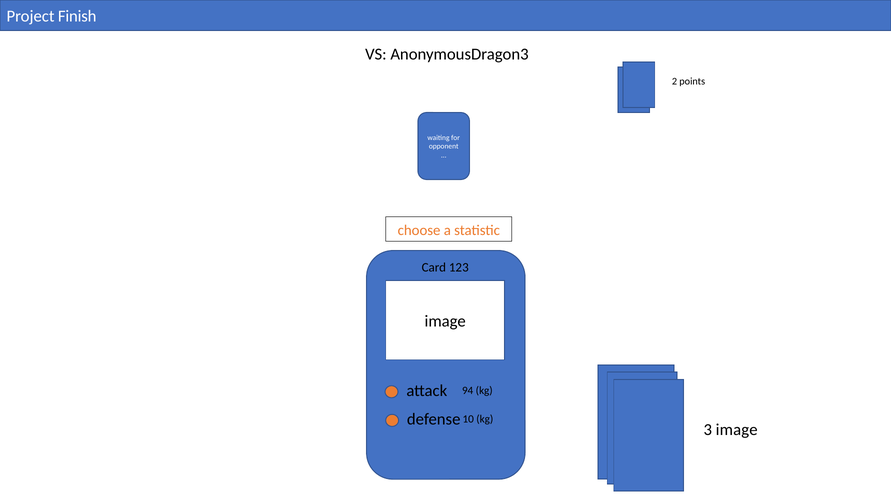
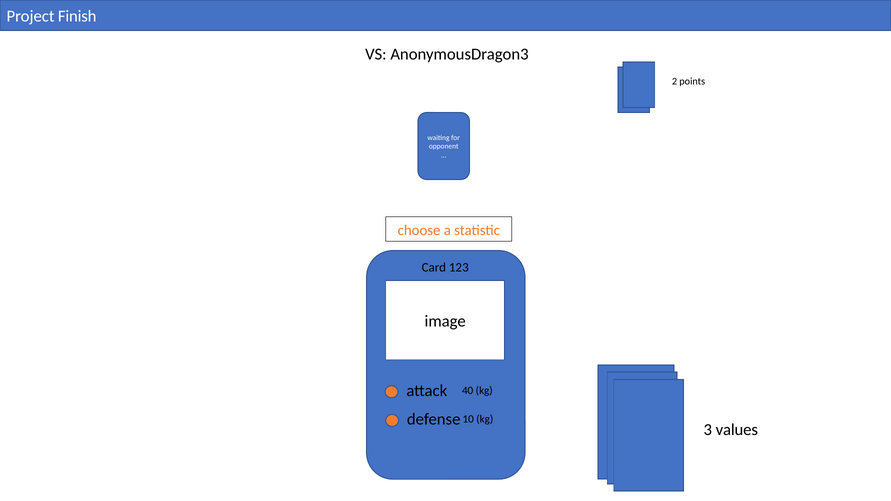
94: 94 -> 40
3 image: image -> values
